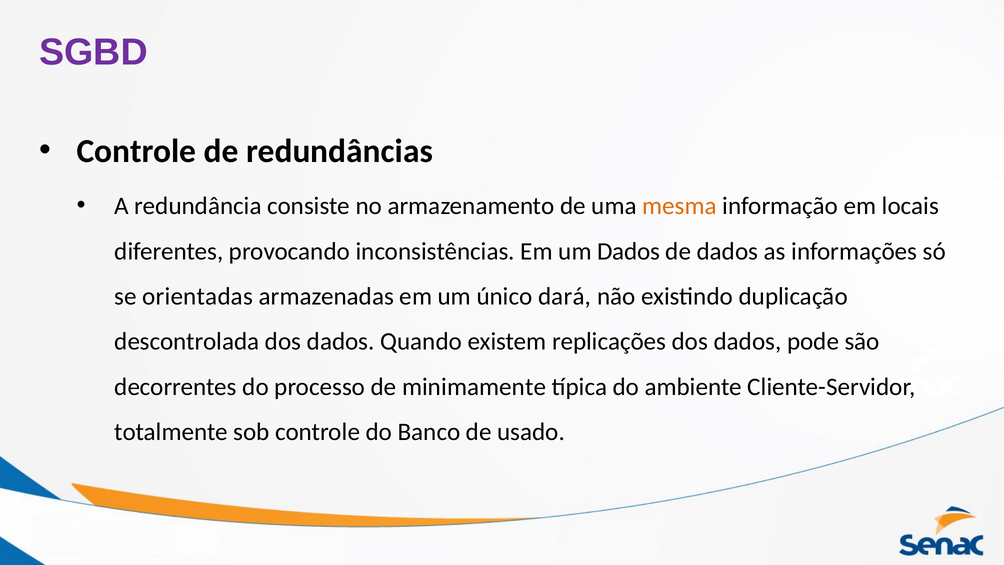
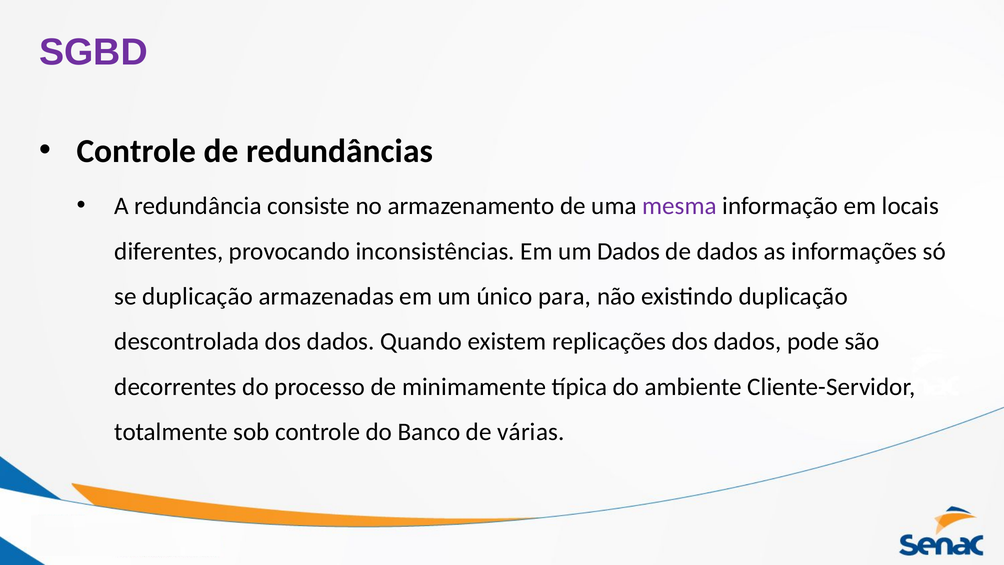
mesma colour: orange -> purple
se orientadas: orientadas -> duplicação
dará: dará -> para
usado: usado -> várias
